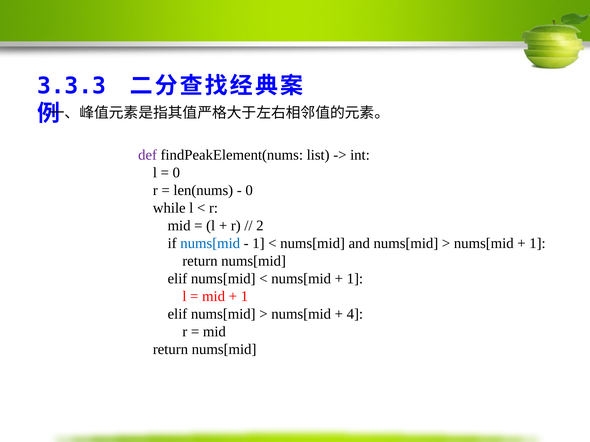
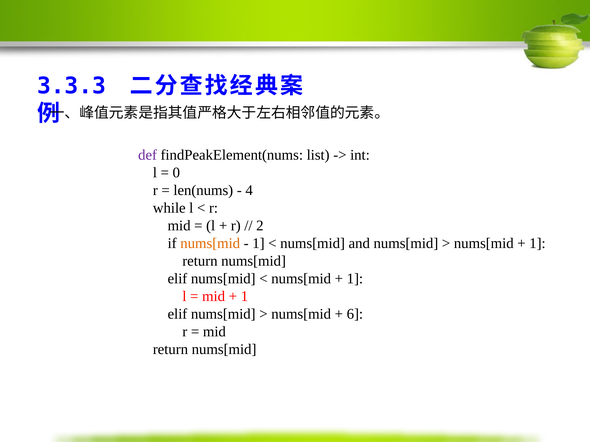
0 at (249, 190): 0 -> 4
nums[mid at (210, 244) colour: blue -> orange
4: 4 -> 6
